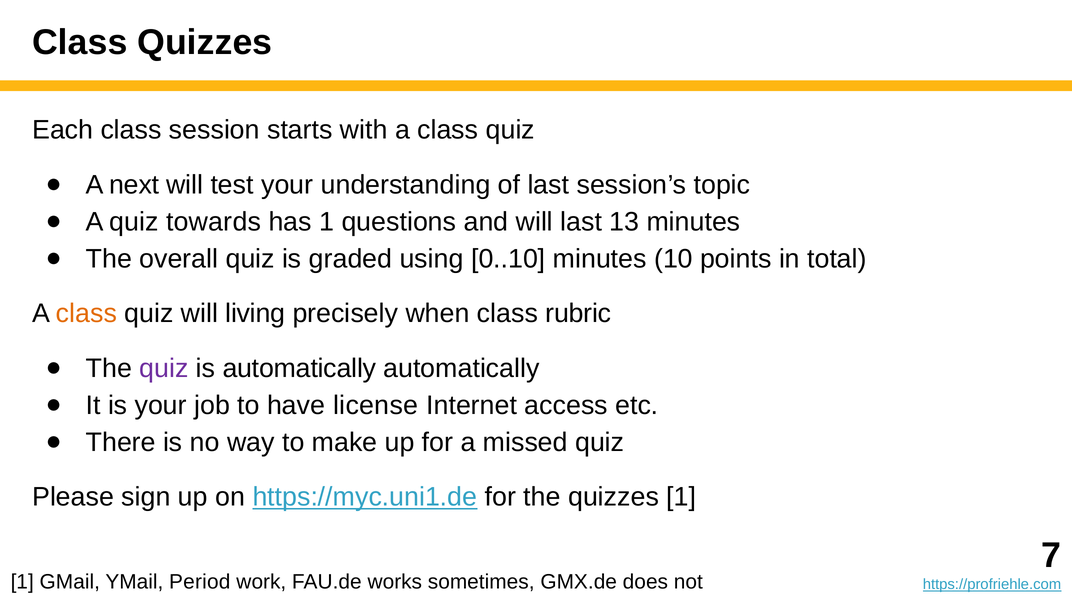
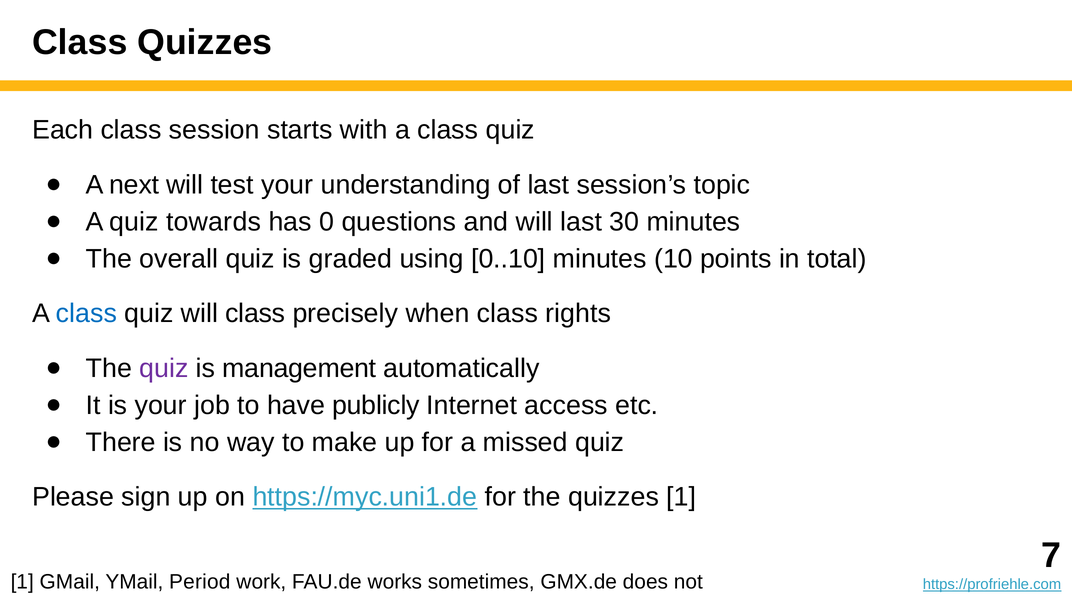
has 1: 1 -> 0
13: 13 -> 30
class at (86, 314) colour: orange -> blue
will living: living -> class
rubric: rubric -> rights
is automatically: automatically -> management
license: license -> publicly
